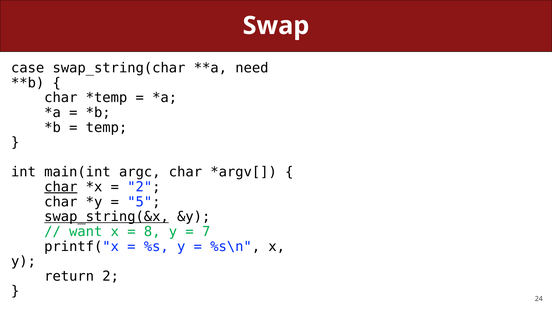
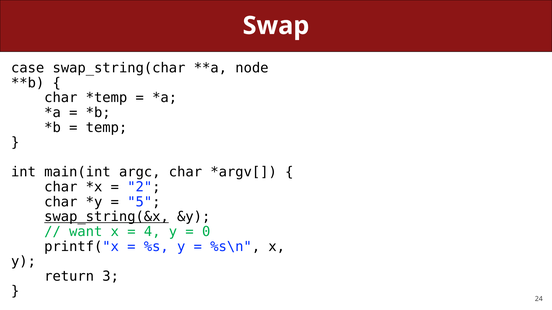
need: need -> node
char at (61, 187) underline: present -> none
8: 8 -> 4
7: 7 -> 0
return 2: 2 -> 3
